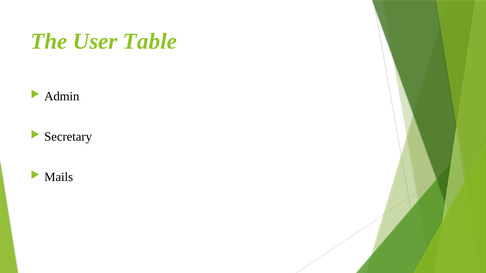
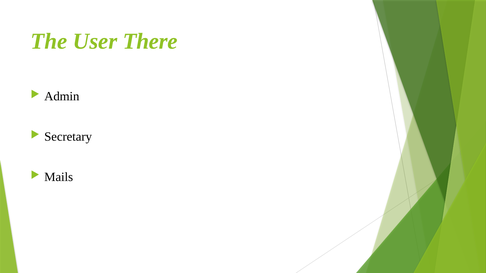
Table: Table -> There
